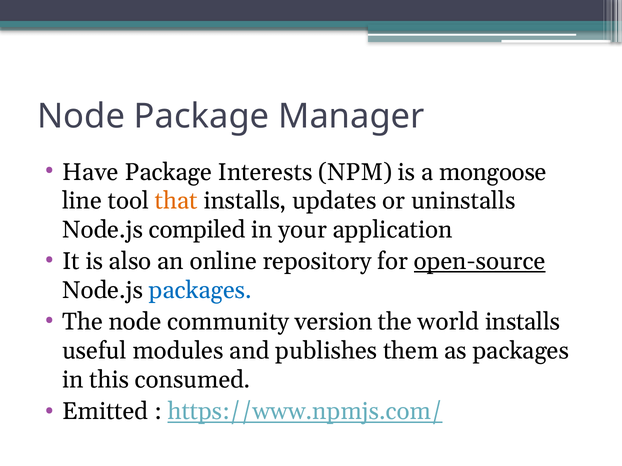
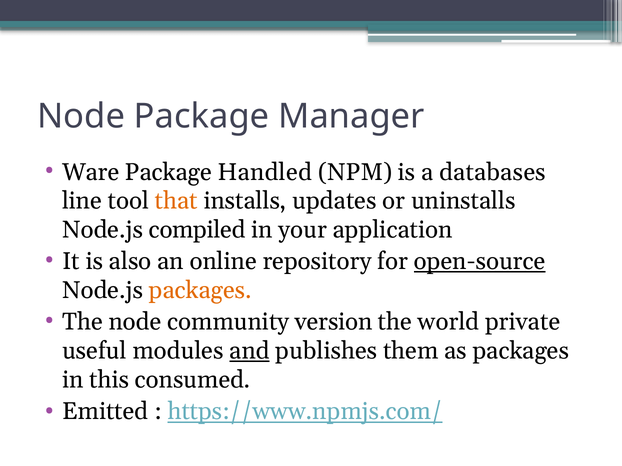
Have: Have -> Ware
Interests: Interests -> Handled
mongoose: mongoose -> databases
packages at (200, 291) colour: blue -> orange
world installs: installs -> private
and underline: none -> present
